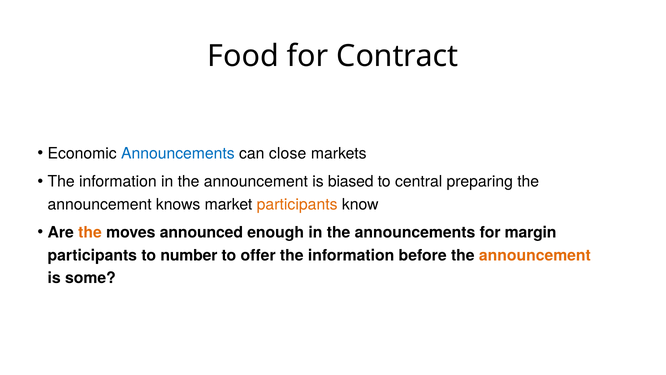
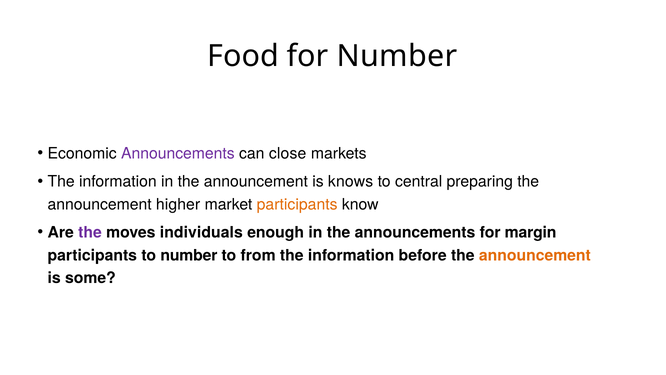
for Contract: Contract -> Number
Announcements at (178, 153) colour: blue -> purple
biased: biased -> knows
knows: knows -> higher
the at (90, 232) colour: orange -> purple
announced: announced -> individuals
offer: offer -> from
